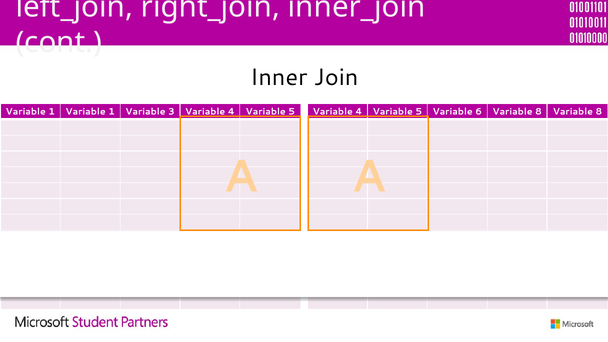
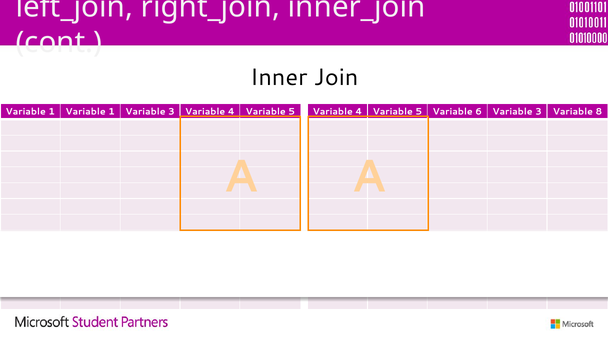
6 Variable 8: 8 -> 3
